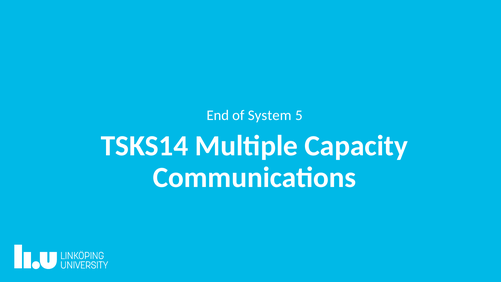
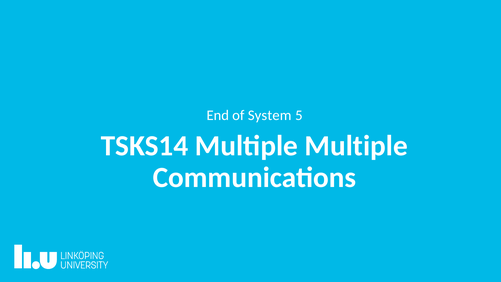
Multiple Capacity: Capacity -> Multiple
